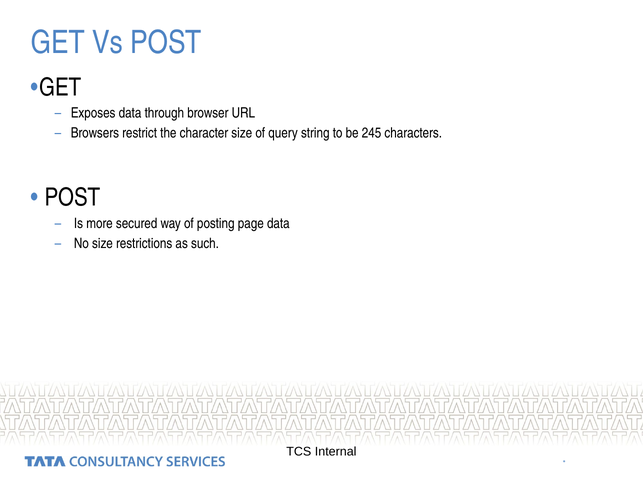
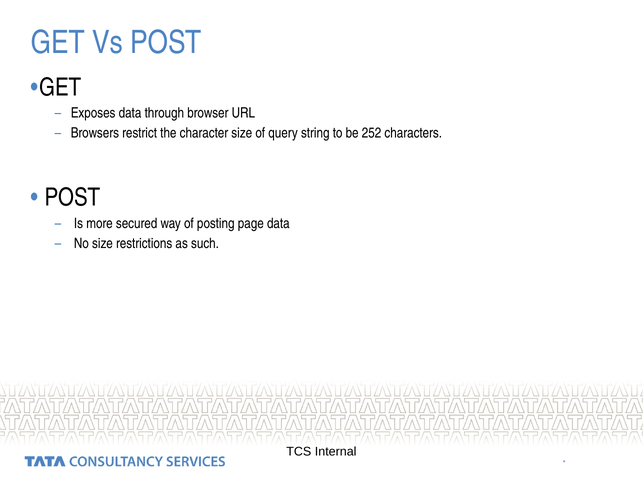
245: 245 -> 252
